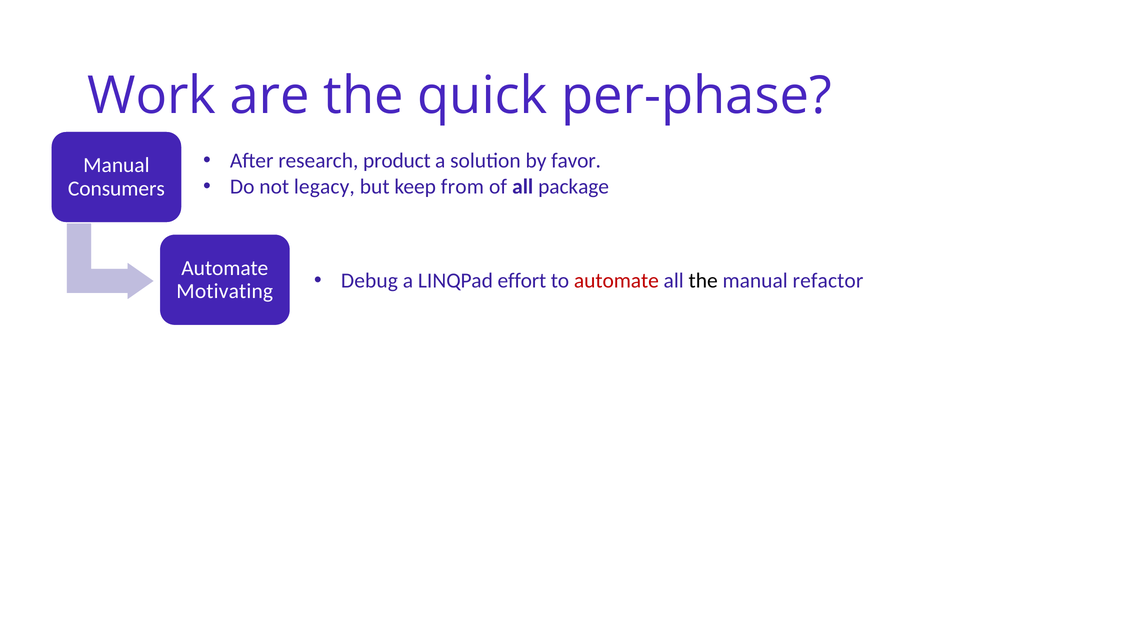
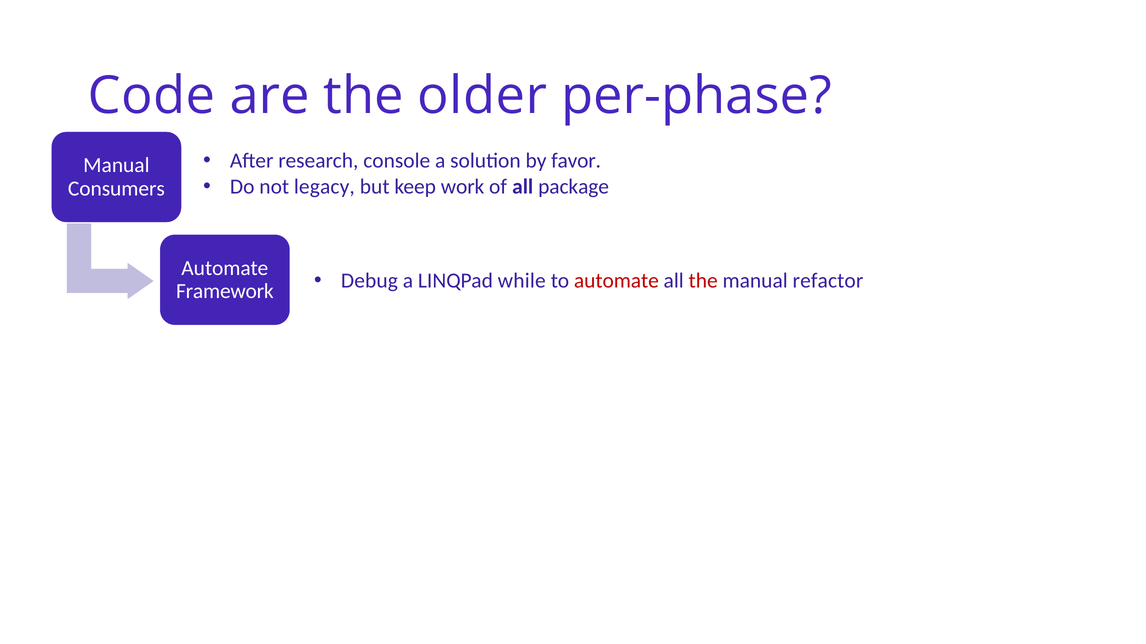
Work: Work -> Code
quick: quick -> older
product: product -> console
from: from -> work
effort: effort -> while
the at (703, 281) colour: black -> red
Motivating: Motivating -> Framework
